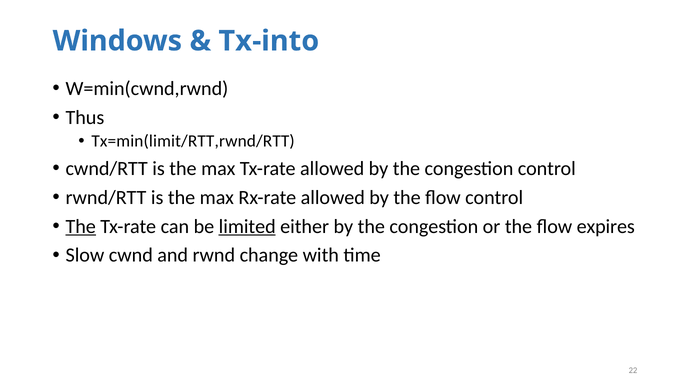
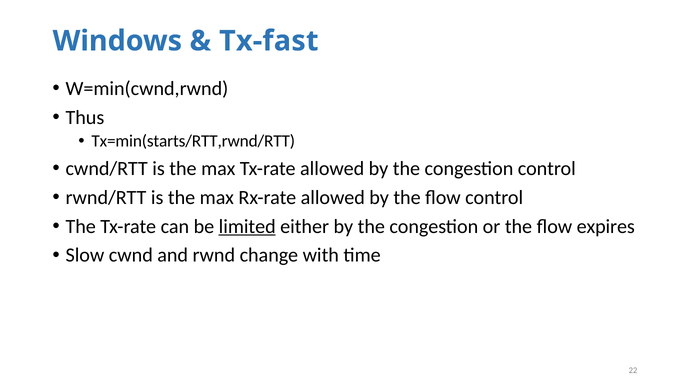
Tx-into: Tx-into -> Tx-fast
Tx=min(limit/RTT,rwnd/RTT: Tx=min(limit/RTT,rwnd/RTT -> Tx=min(starts/RTT,rwnd/RTT
The at (81, 226) underline: present -> none
